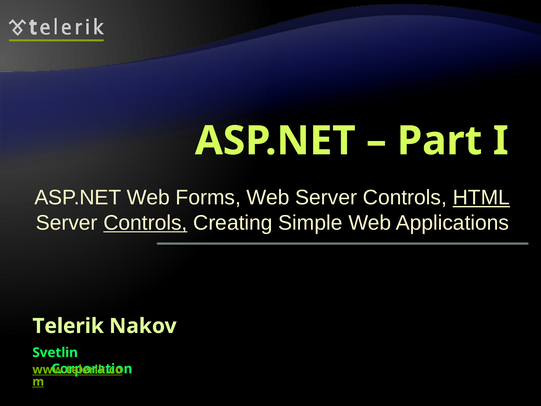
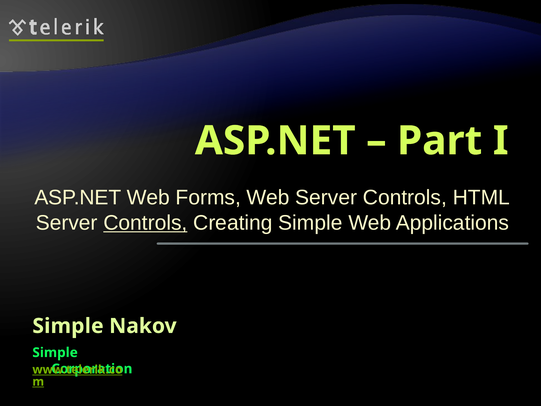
HTML underline: present -> none
Telerik at (68, 326): Telerik -> Simple
Svetlin at (55, 352): Svetlin -> Simple
